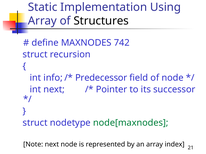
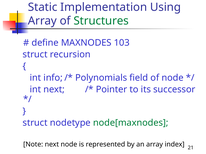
Structures colour: black -> green
742: 742 -> 103
Predecessor: Predecessor -> Polynomials
